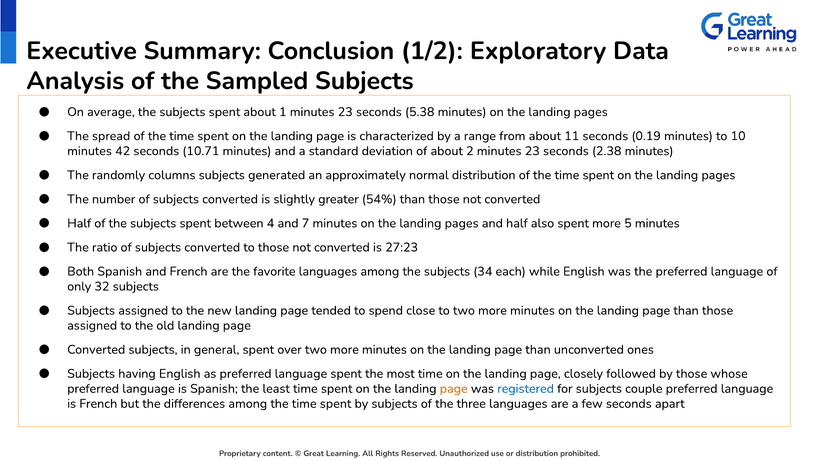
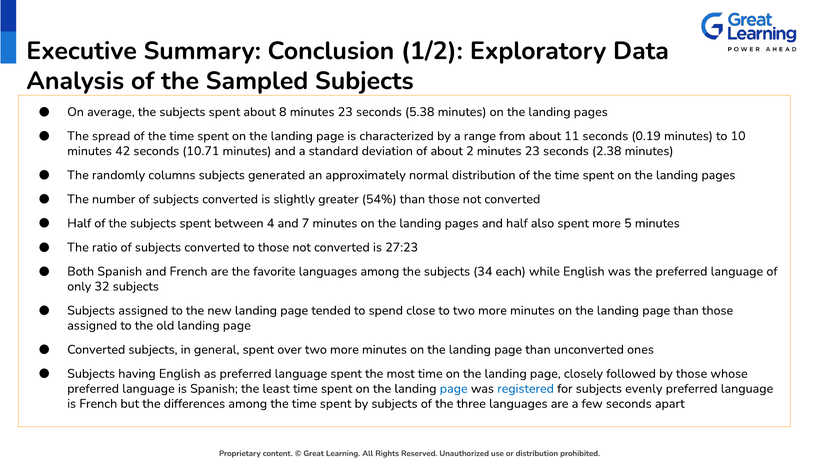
1: 1 -> 8
page at (454, 389) colour: orange -> blue
couple: couple -> evenly
